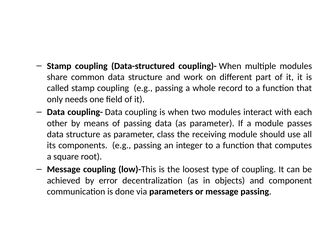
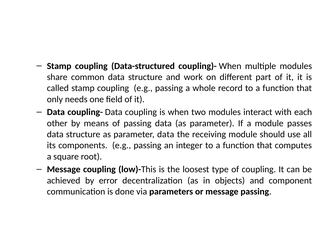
parameter class: class -> data
